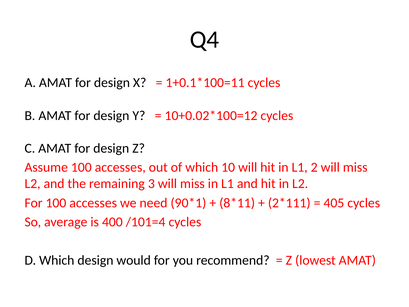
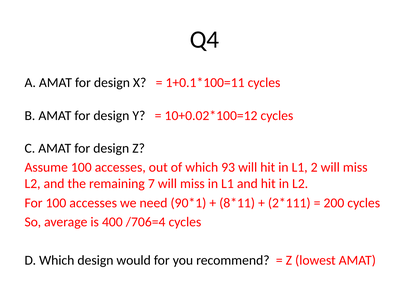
10: 10 -> 93
3: 3 -> 7
405: 405 -> 200
/101=4: /101=4 -> /706=4
